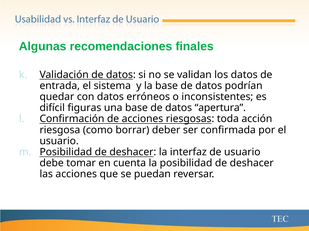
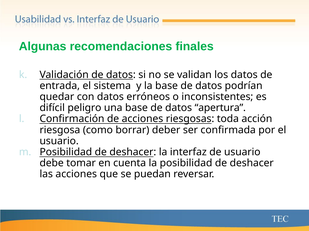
figuras: figuras -> peligro
